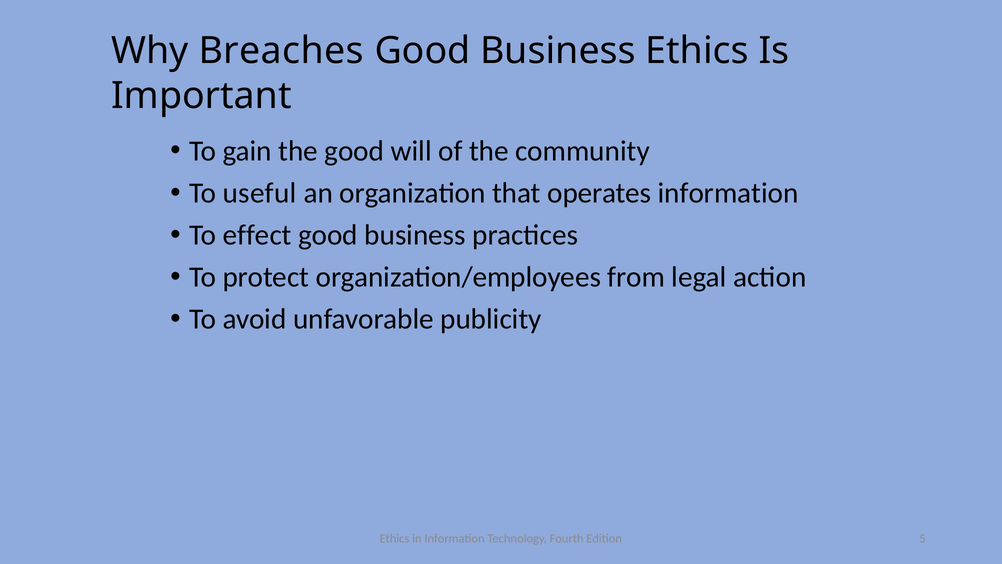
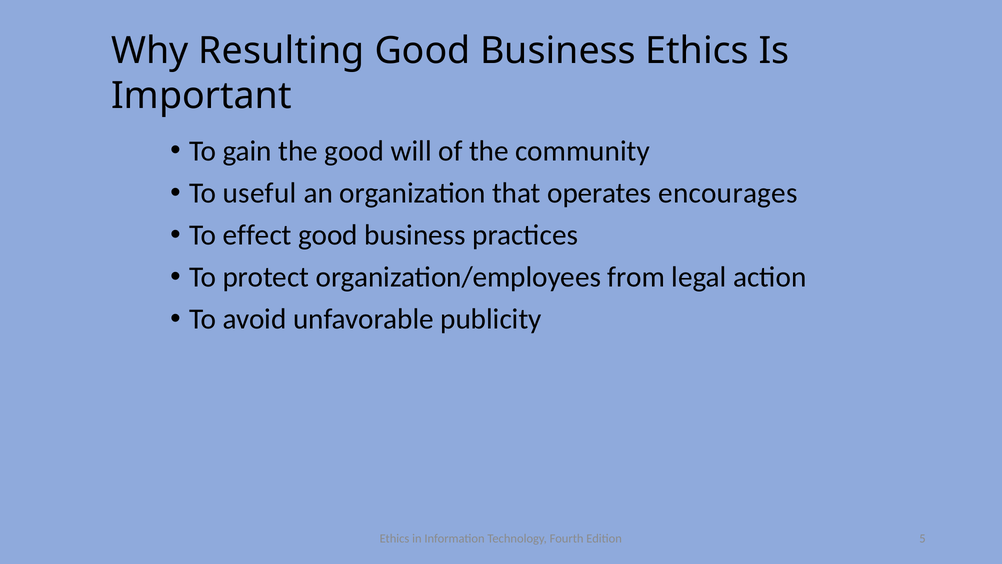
Breaches: Breaches -> Resulting
operates information: information -> encourages
